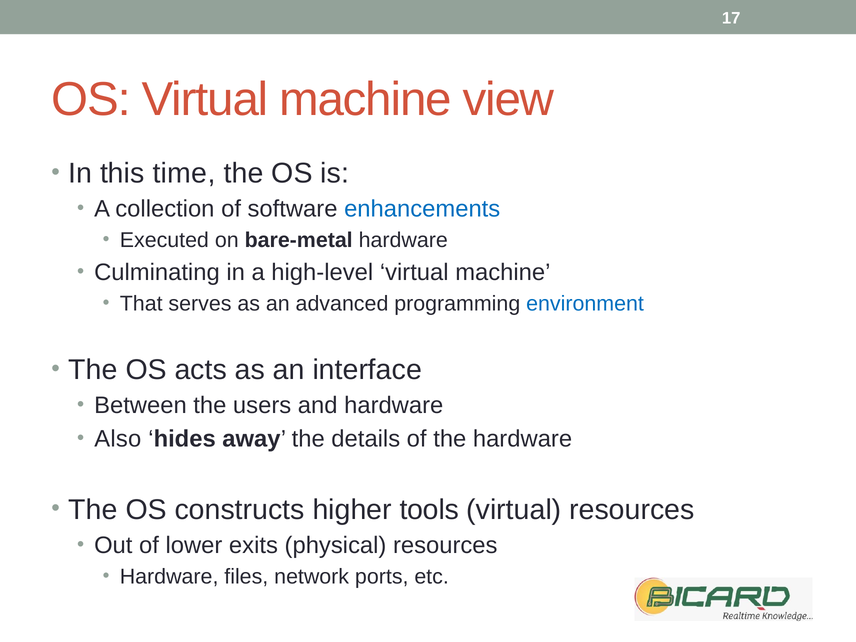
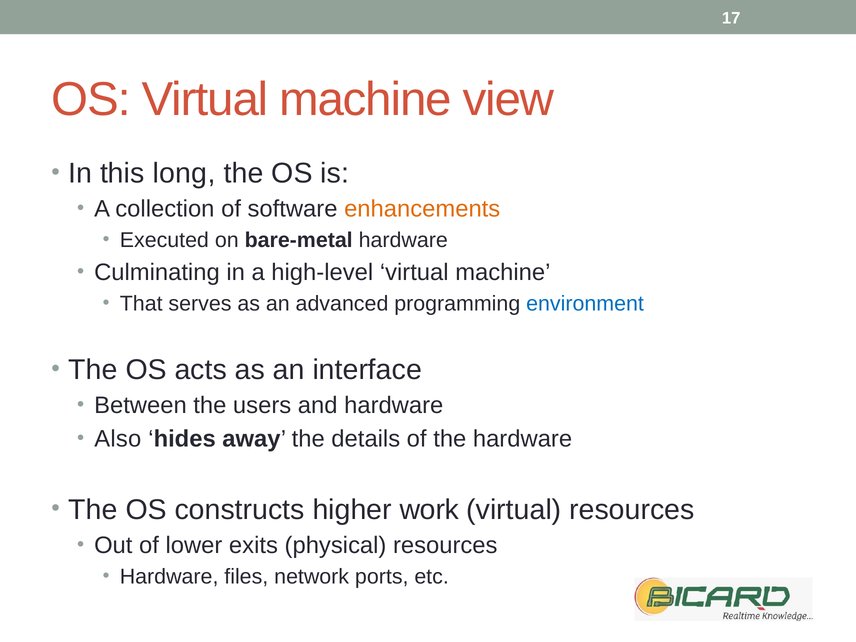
time: time -> long
enhancements colour: blue -> orange
tools: tools -> work
